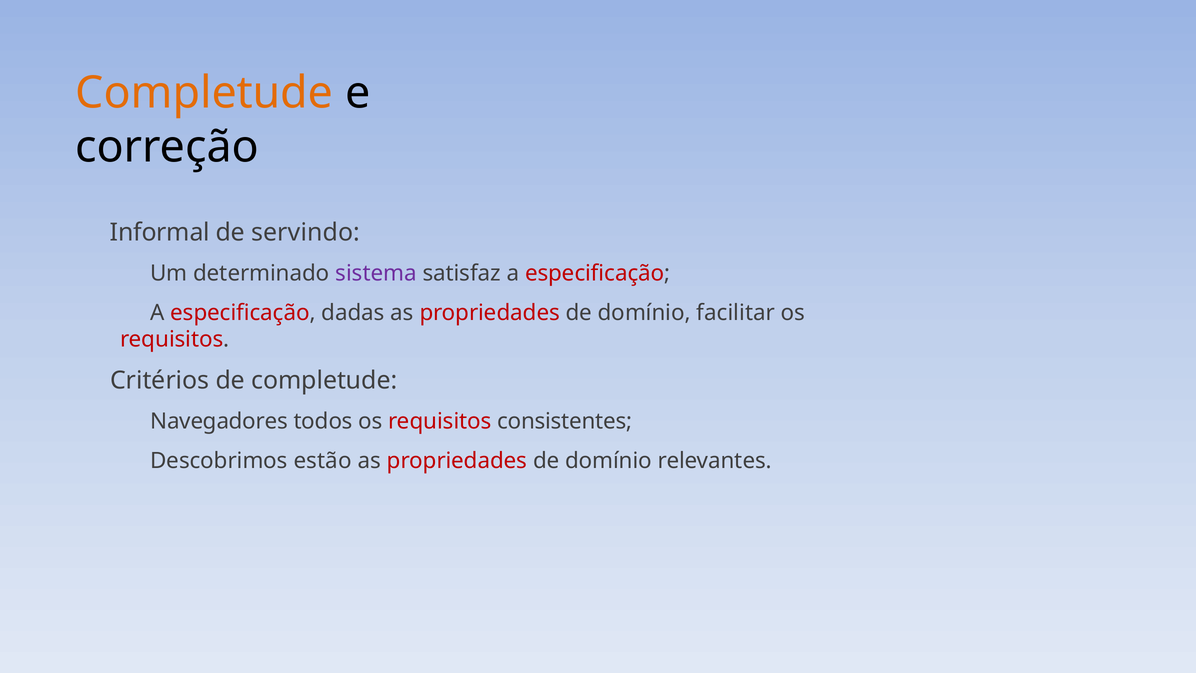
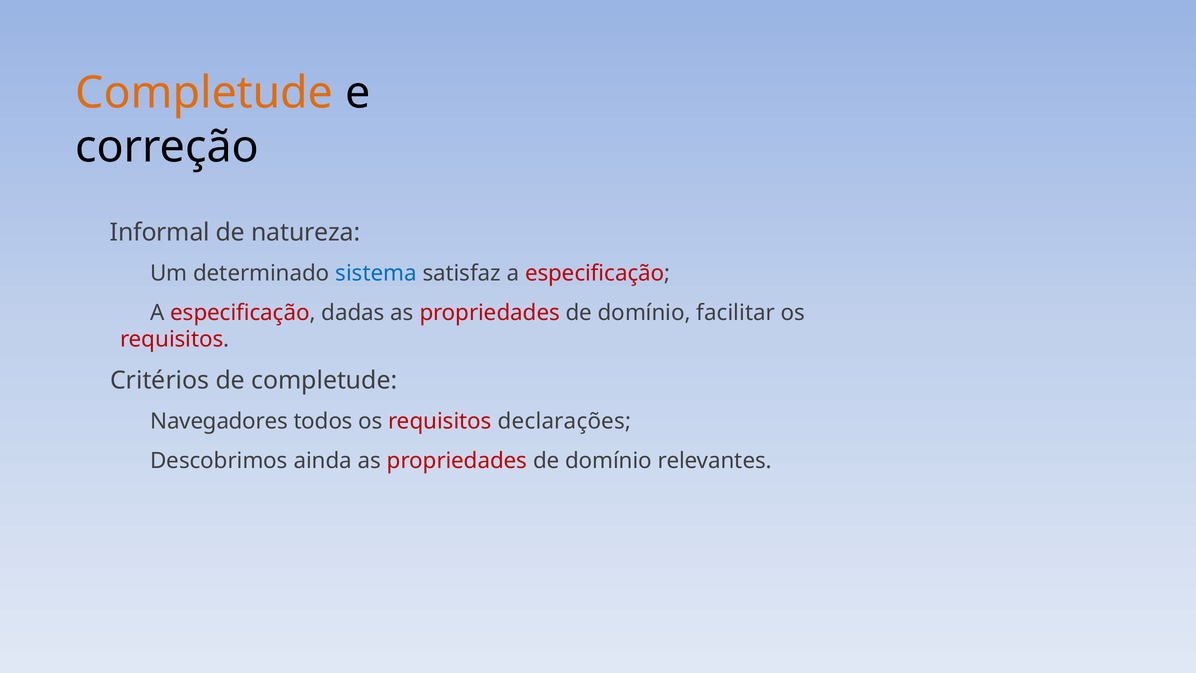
servindo: servindo -> natureza
sistema colour: purple -> blue
consistentes: consistentes -> declarações
estão: estão -> ainda
